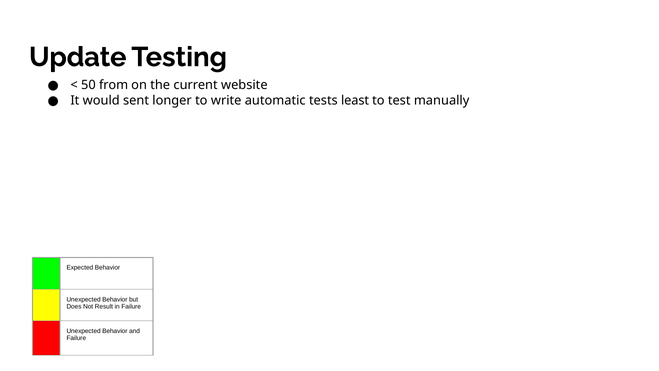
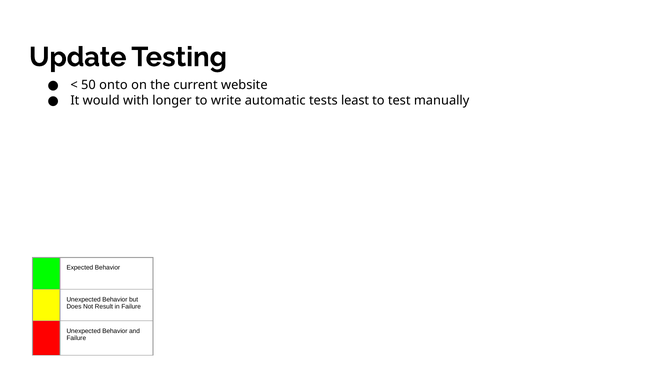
from: from -> onto
sent: sent -> with
